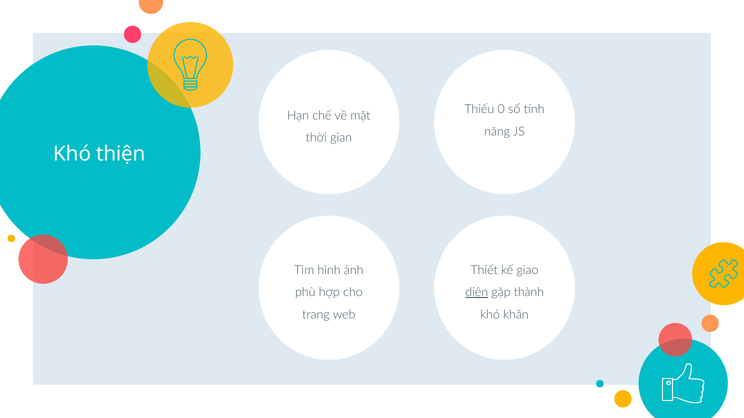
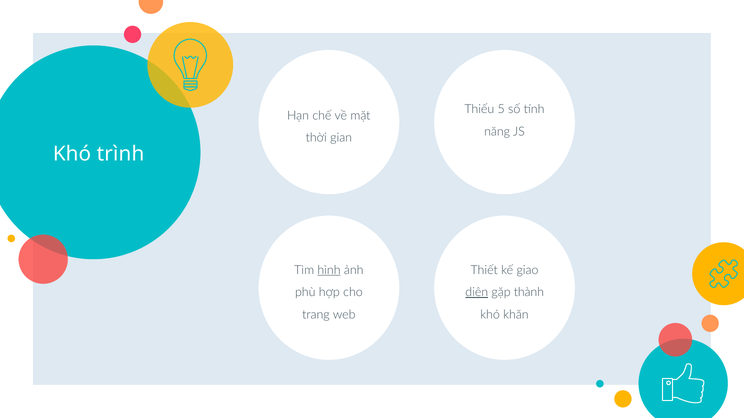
0: 0 -> 5
thiện: thiện -> trình
hình underline: none -> present
